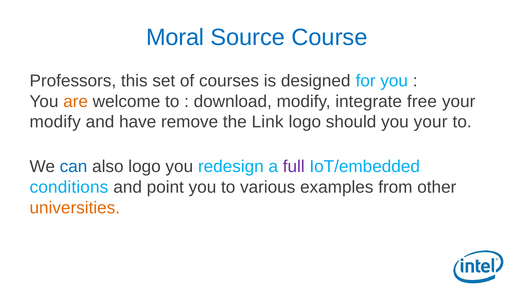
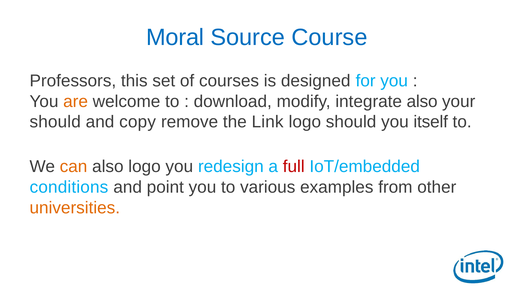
integrate free: free -> also
modify at (55, 122): modify -> should
have: have -> copy
you your: your -> itself
can colour: blue -> orange
full colour: purple -> red
